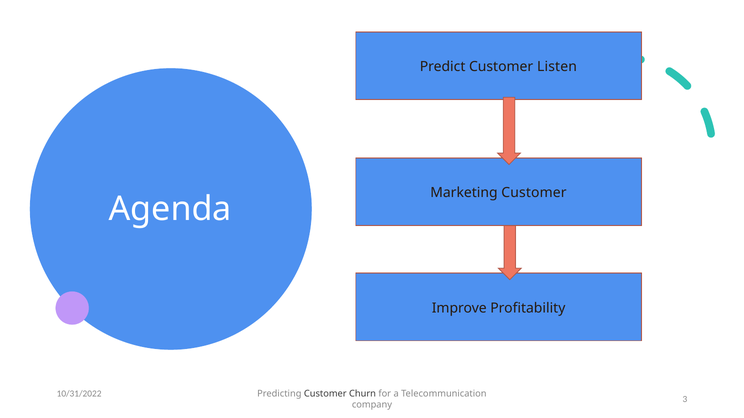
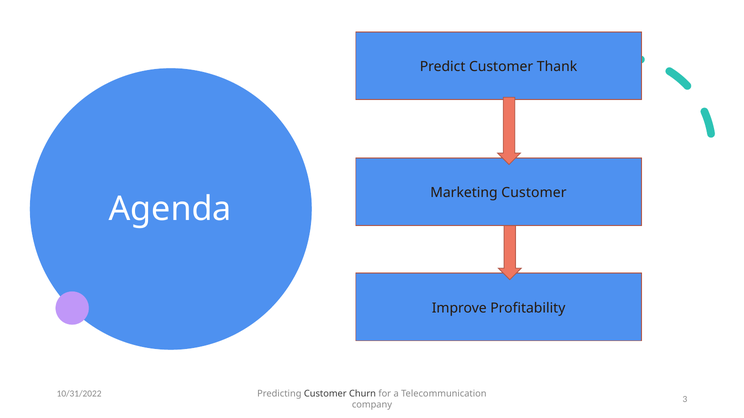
Listen: Listen -> Thank
